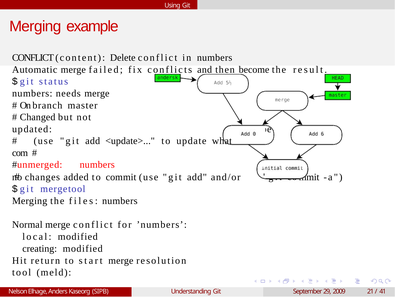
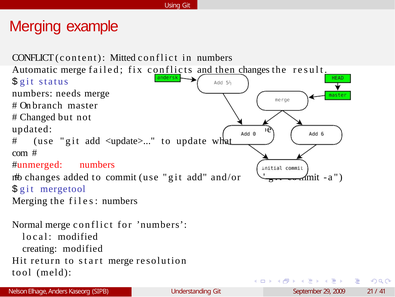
content Delete: Delete -> Mitted
then become: become -> changes
